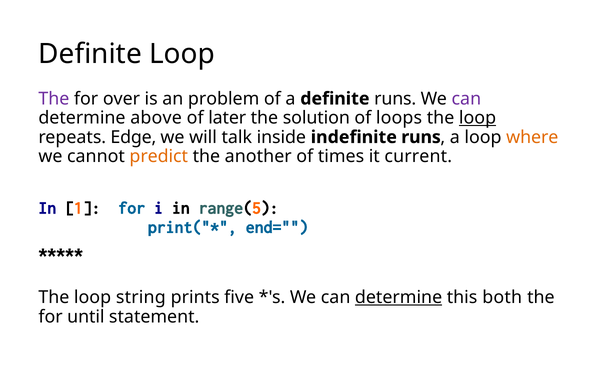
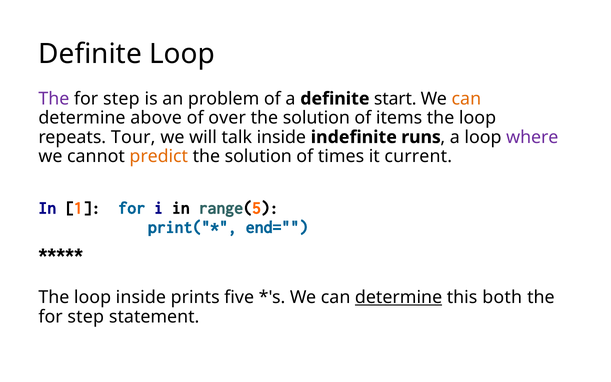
over at (121, 99): over -> step
definite runs: runs -> start
can at (466, 99) colour: purple -> orange
later: later -> over
loops: loops -> items
loop at (478, 118) underline: present -> none
Edge: Edge -> Tour
where colour: orange -> purple
another at (258, 156): another -> solution
loop string: string -> inside
until at (86, 317): until -> step
